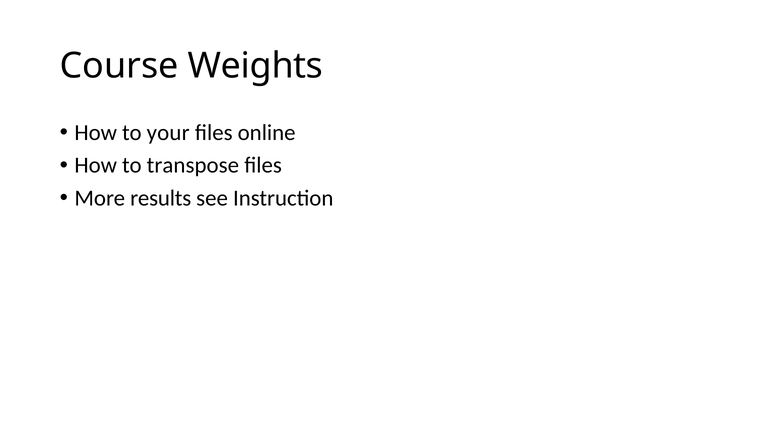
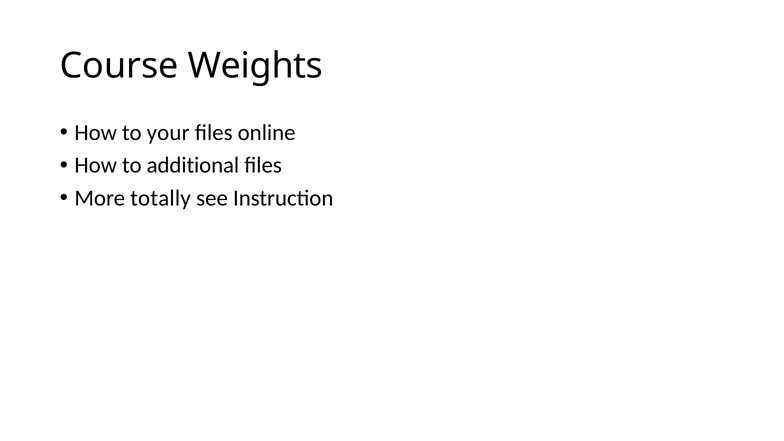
transpose: transpose -> additional
results: results -> totally
